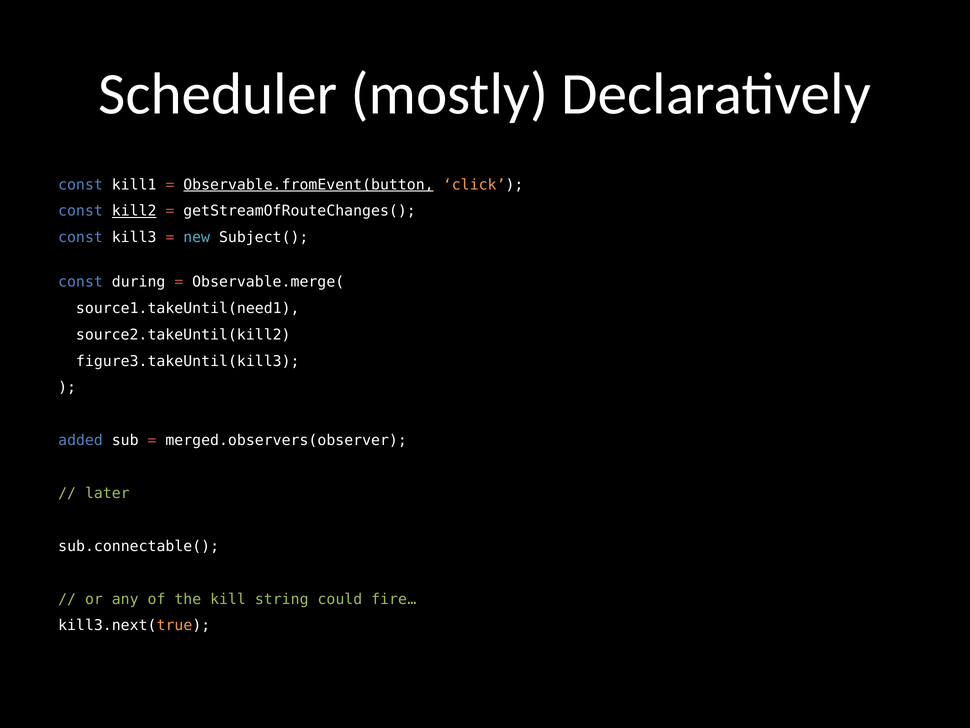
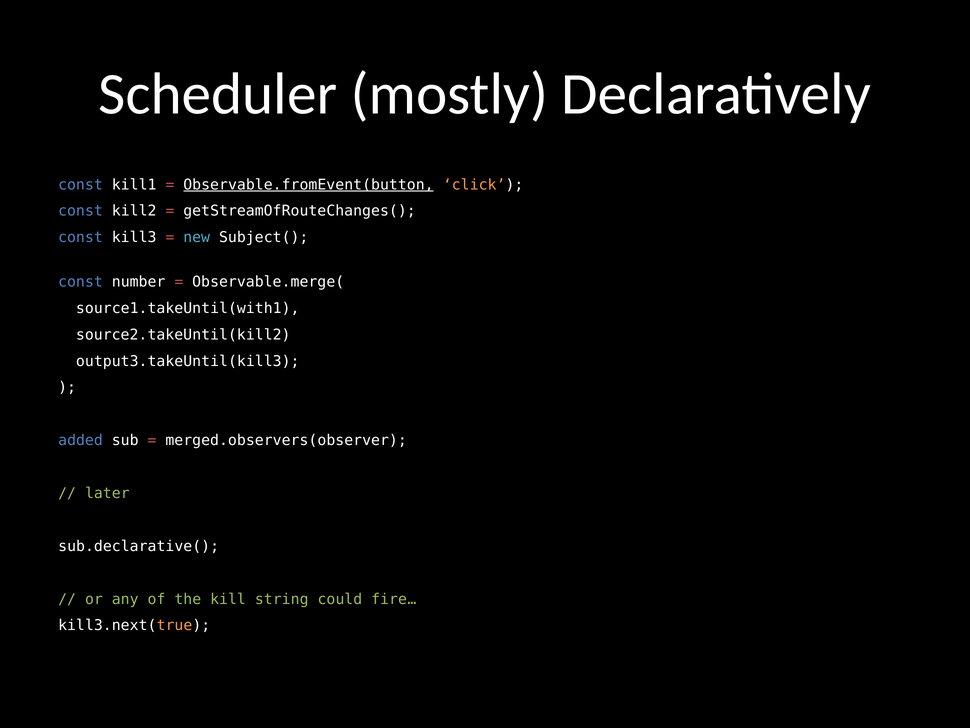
kill2 underline: present -> none
during: during -> number
source1.takeUntil(need1: source1.takeUntil(need1 -> source1.takeUntil(with1
figure3.takeUntil(kill3: figure3.takeUntil(kill3 -> output3.takeUntil(kill3
sub.connectable(: sub.connectable( -> sub.declarative(
